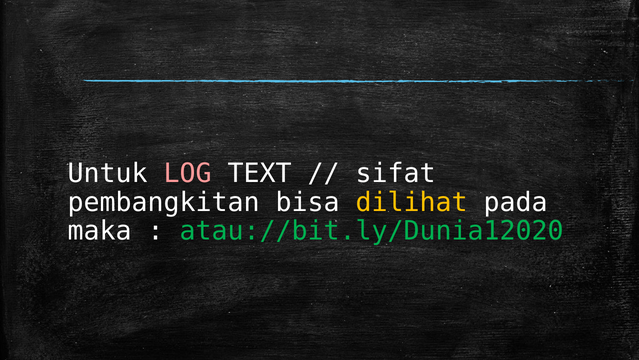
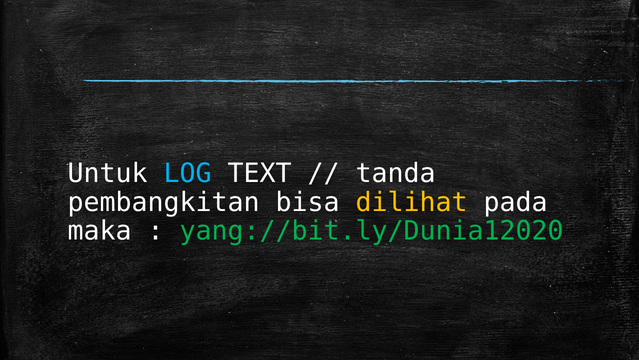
LOG colour: pink -> light blue
sifat: sifat -> tanda
atau://bit.ly/Dunia12020: atau://bit.ly/Dunia12020 -> yang://bit.ly/Dunia12020
